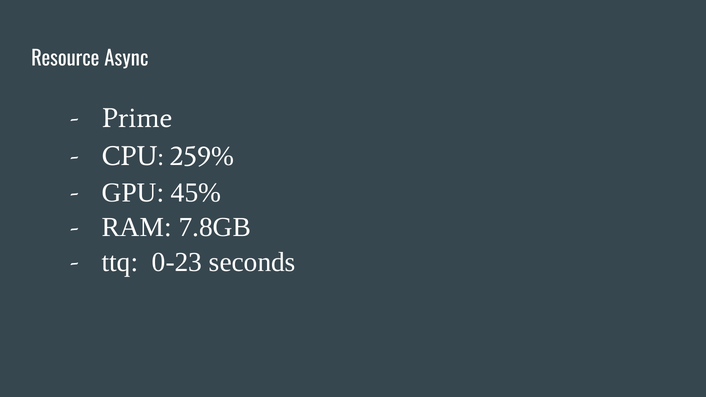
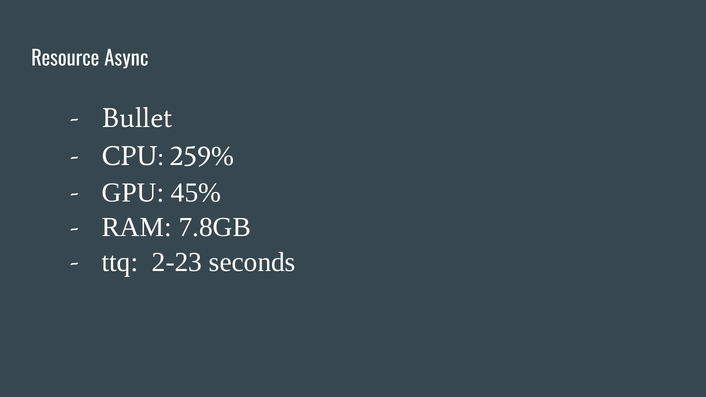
Prime: Prime -> Bullet
0-23: 0-23 -> 2-23
